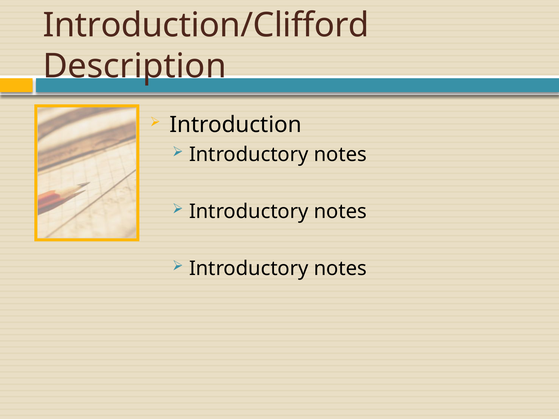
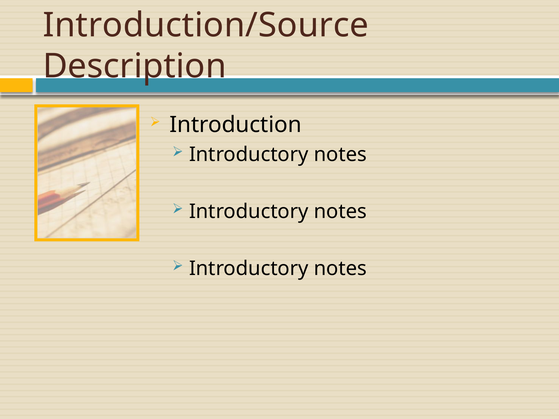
Introduction/Clifford: Introduction/Clifford -> Introduction/Source
